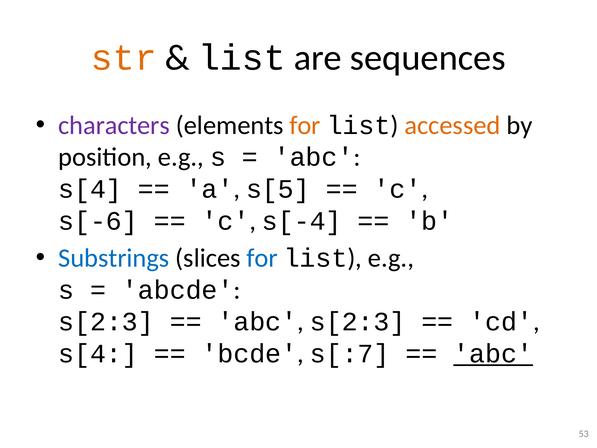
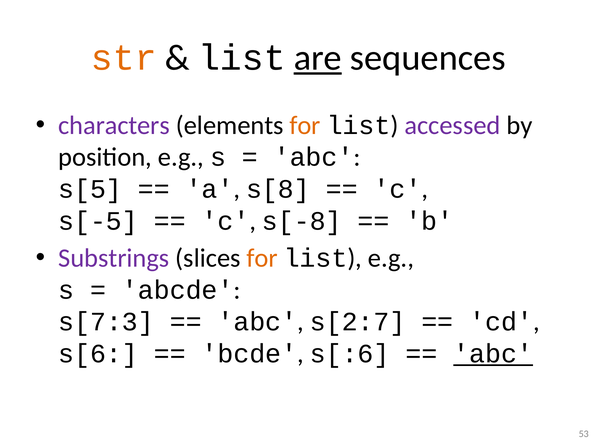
are underline: none -> present
accessed colour: orange -> purple
s[4 at (90, 189): s[4 -> s[5
s[5: s[5 -> s[8
s[-6: s[-6 -> s[-5
s[-4: s[-4 -> s[-8
Substrings colour: blue -> purple
for at (262, 258) colour: blue -> orange
s[2:3 at (106, 322): s[2:3 -> s[7:3
abc s[2:3: s[2:3 -> s[2:7
s[4 at (98, 353): s[4 -> s[6
s[:7: s[:7 -> s[:6
